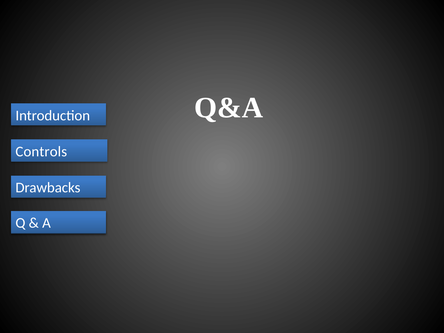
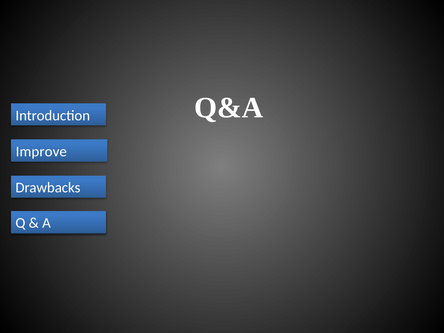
Controls: Controls -> Improve
